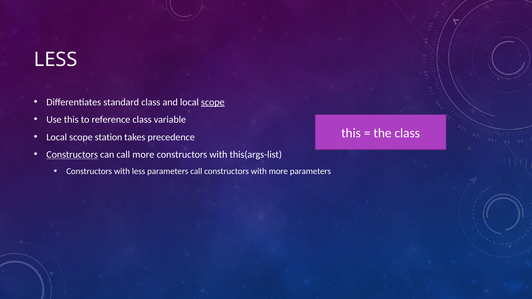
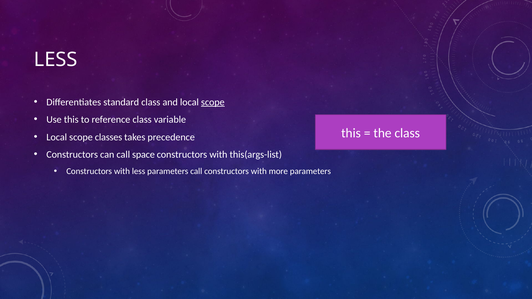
station: station -> classes
Constructors at (72, 155) underline: present -> none
call more: more -> space
